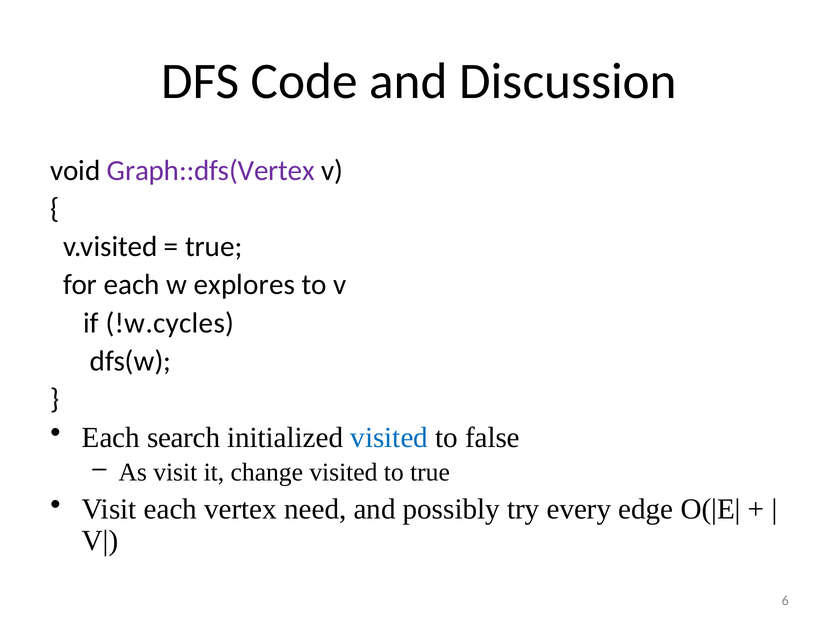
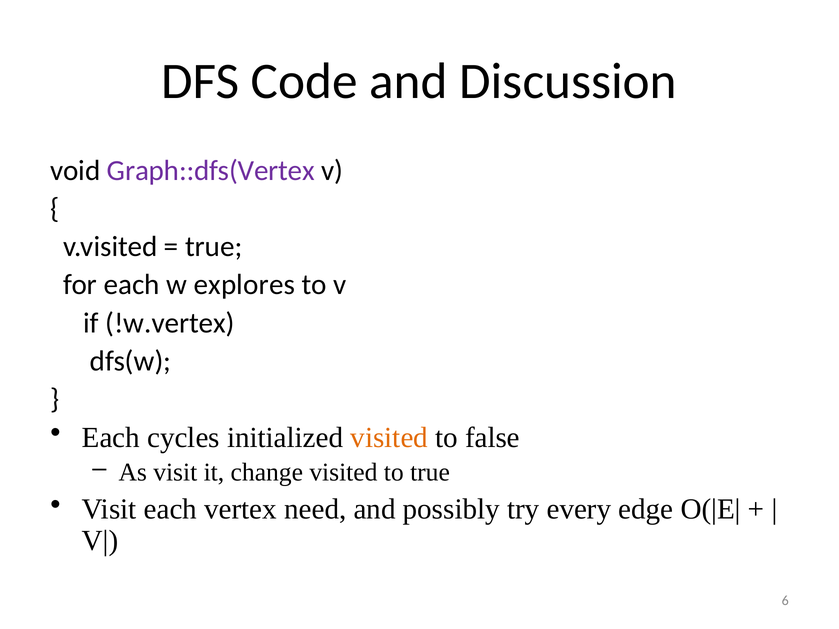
!w.cycles: !w.cycles -> !w.vertex
search: search -> cycles
visited at (389, 438) colour: blue -> orange
